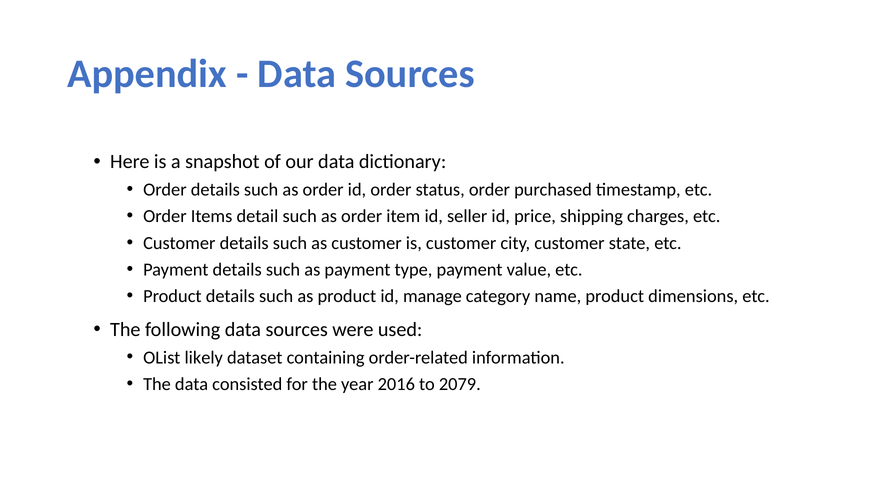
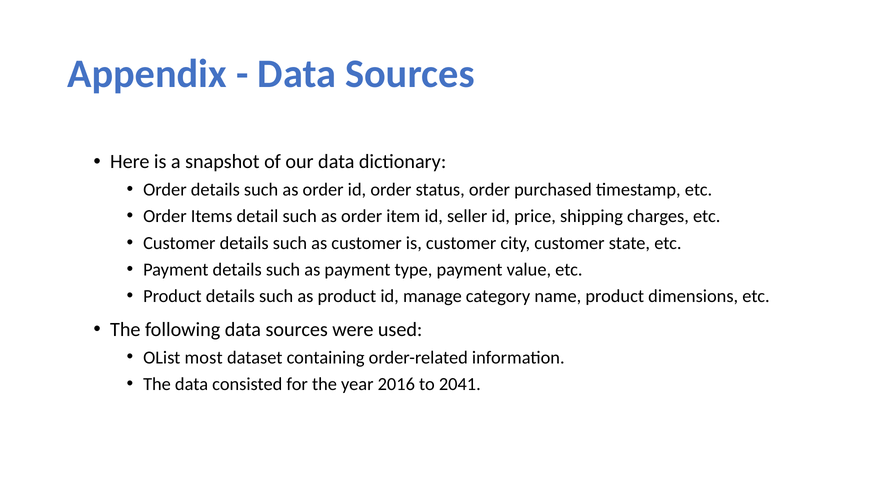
likely: likely -> most
2079: 2079 -> 2041
